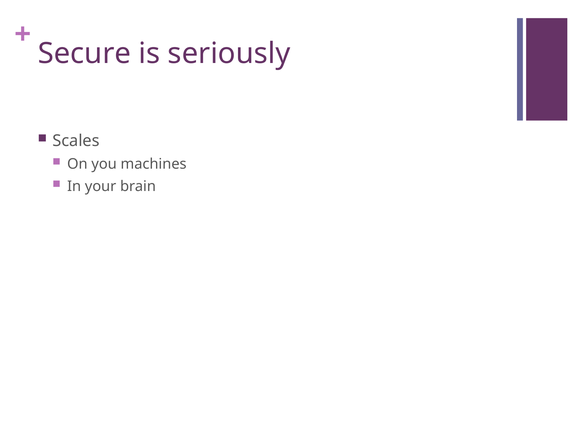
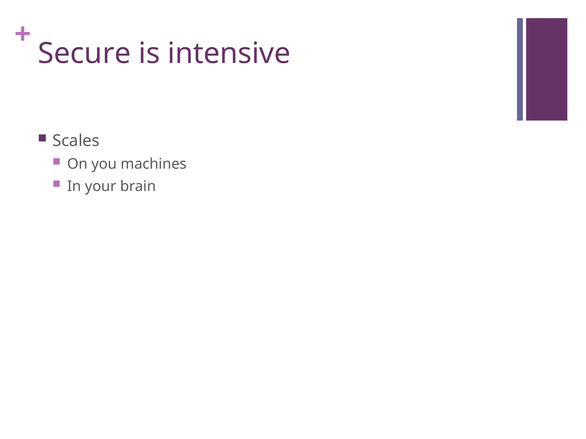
seriously: seriously -> intensive
